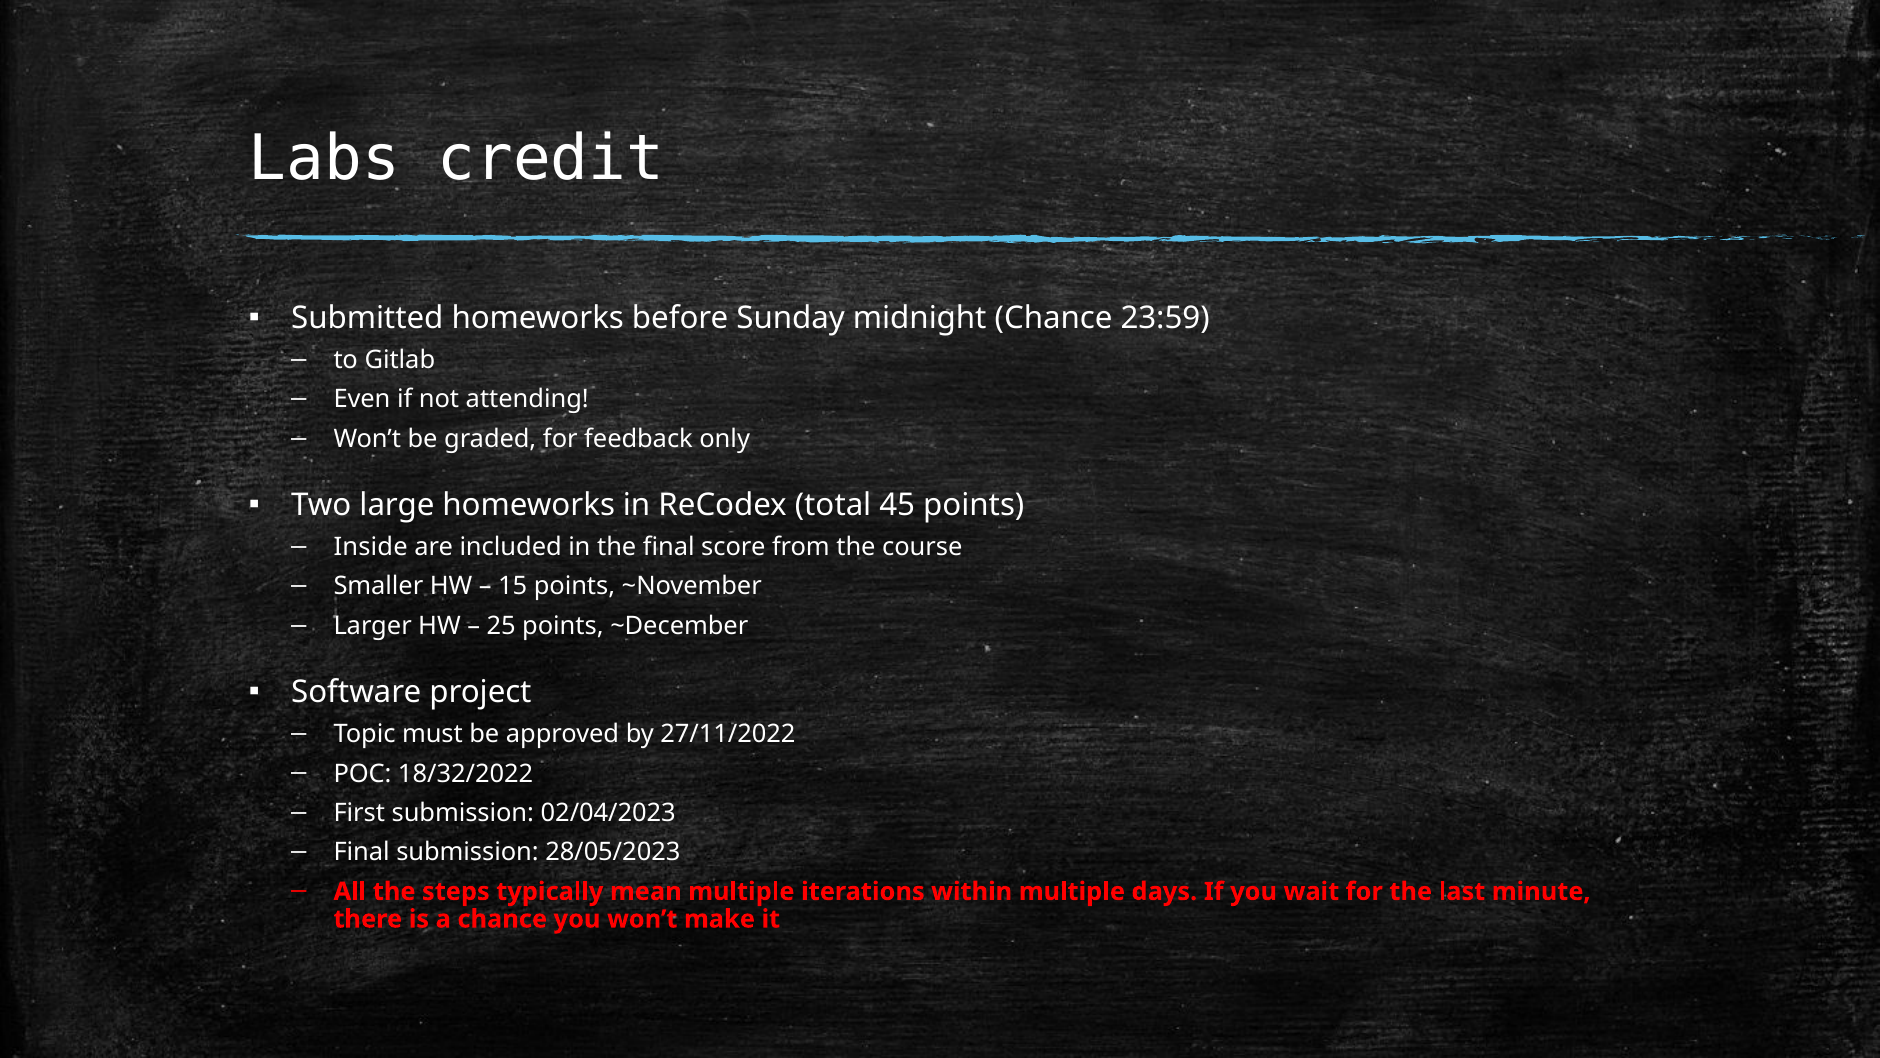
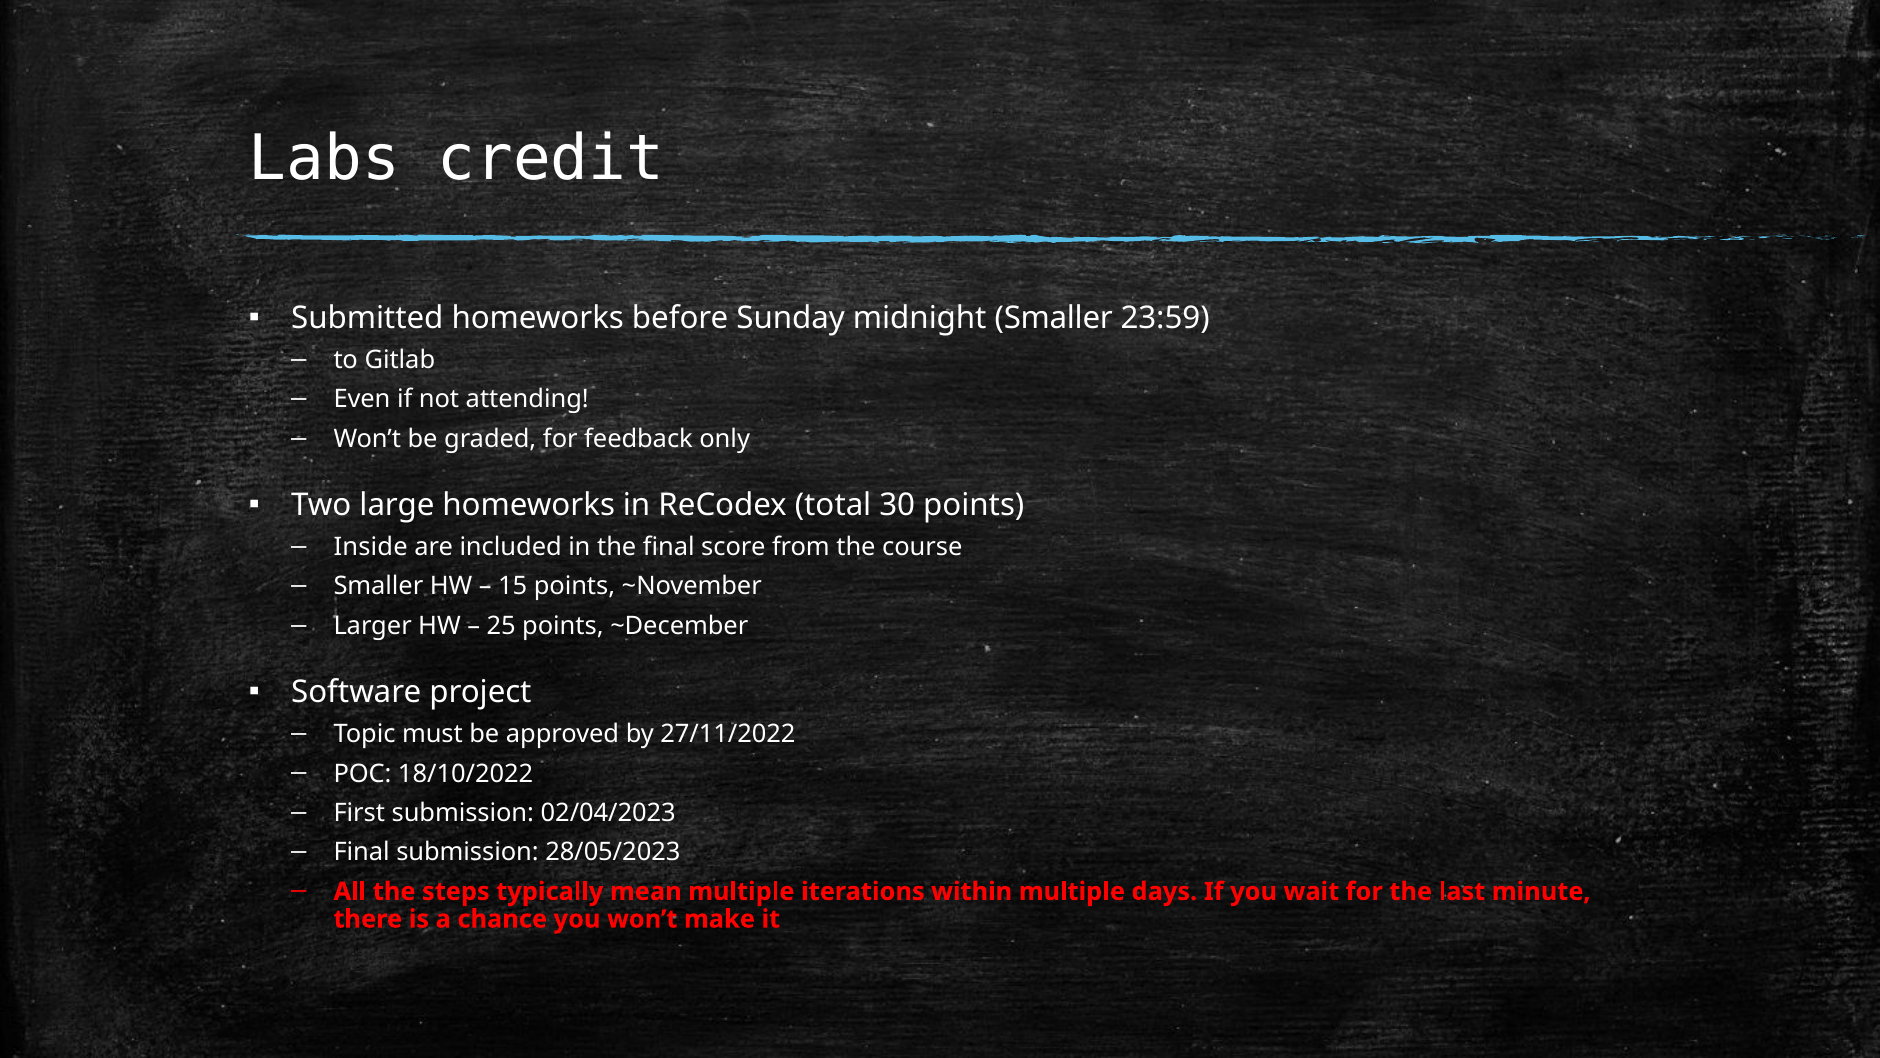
midnight Chance: Chance -> Smaller
45: 45 -> 30
18/32/2022: 18/32/2022 -> 18/10/2022
